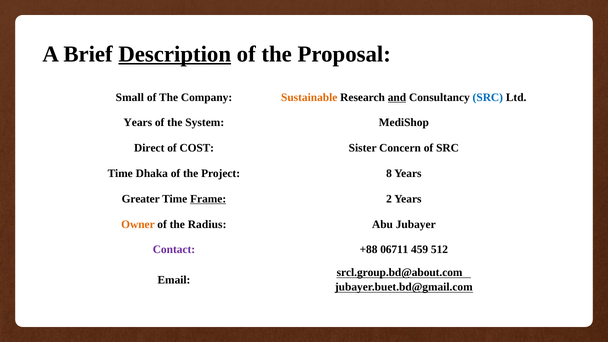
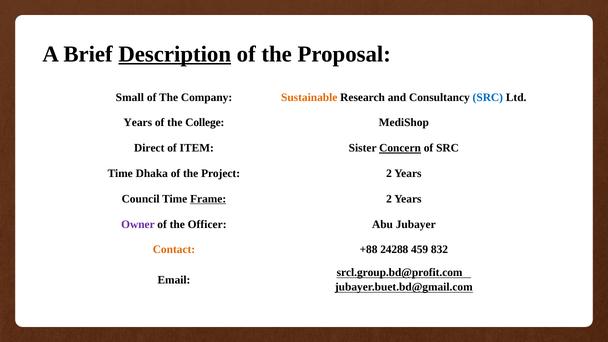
and underline: present -> none
System: System -> College
COST: COST -> ITEM
Concern underline: none -> present
Project 8: 8 -> 2
Greater: Greater -> Council
Owner colour: orange -> purple
Radius: Radius -> Officer
Contact colour: purple -> orange
06711: 06711 -> 24288
512: 512 -> 832
srcl.group.bd@about.com: srcl.group.bd@about.com -> srcl.group.bd@profit.com
